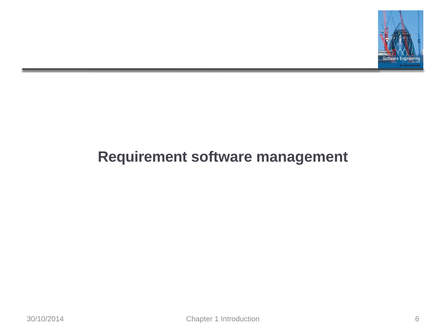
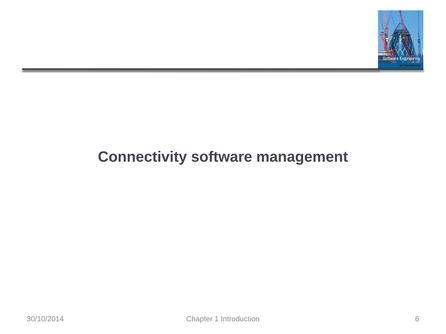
Requirement: Requirement -> Connectivity
